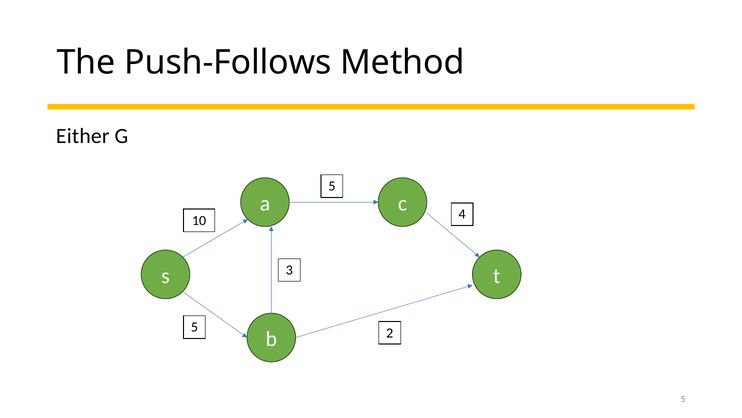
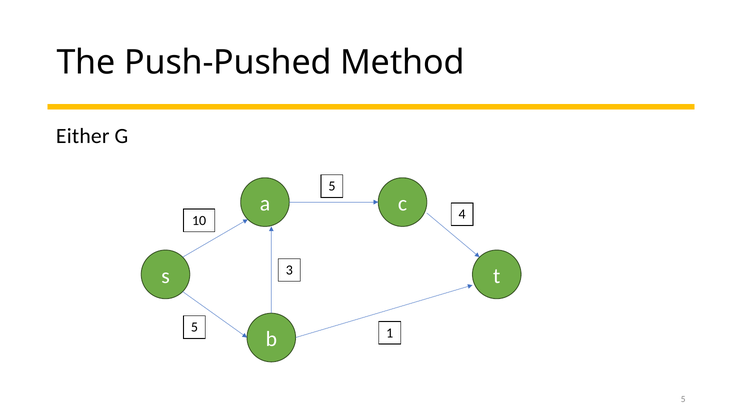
Push-Follows: Push-Follows -> Push-Pushed
2: 2 -> 1
